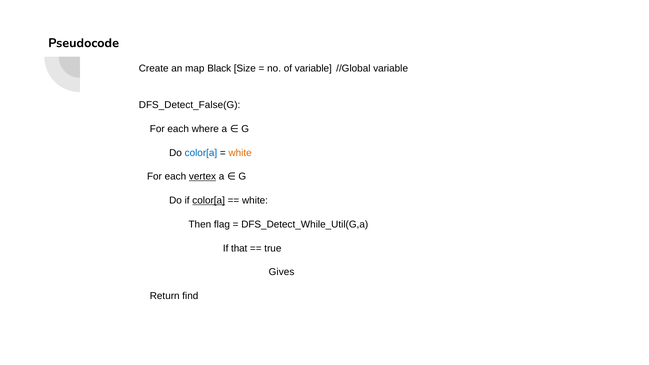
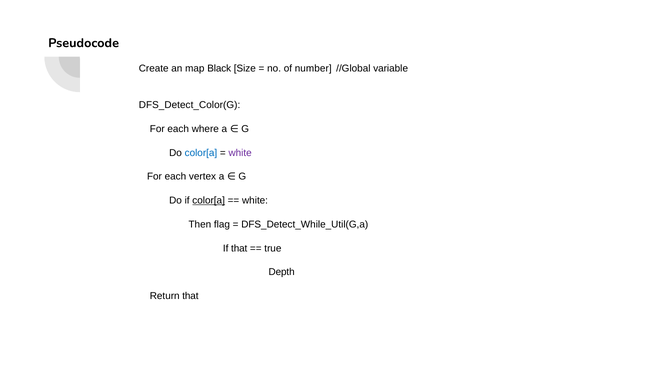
of variable: variable -> number
DFS_Detect_False(G: DFS_Detect_False(G -> DFS_Detect_Color(G
white at (240, 153) colour: orange -> purple
vertex underline: present -> none
Gives: Gives -> Depth
Return find: find -> that
